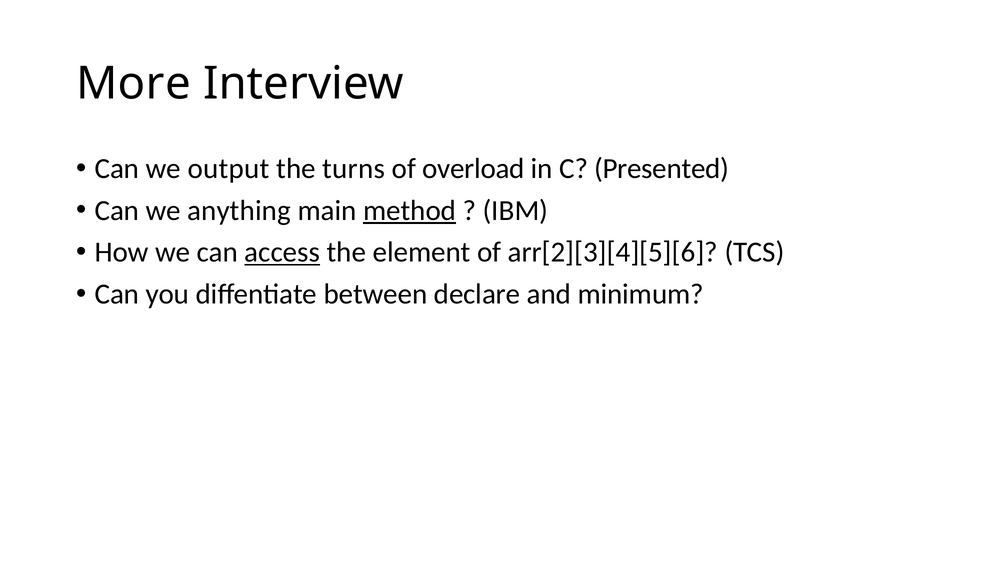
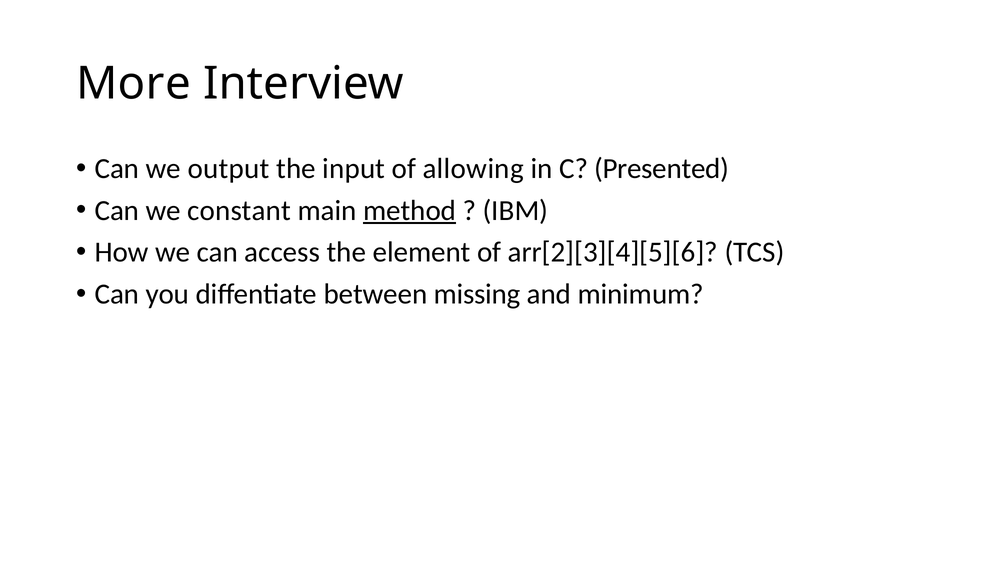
turns: turns -> input
overload: overload -> allowing
anything: anything -> constant
access underline: present -> none
declare: declare -> missing
